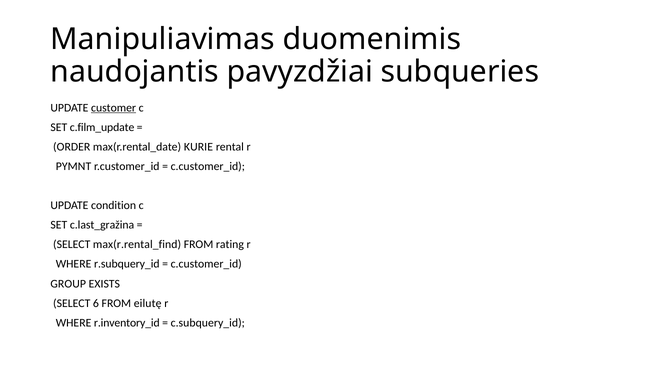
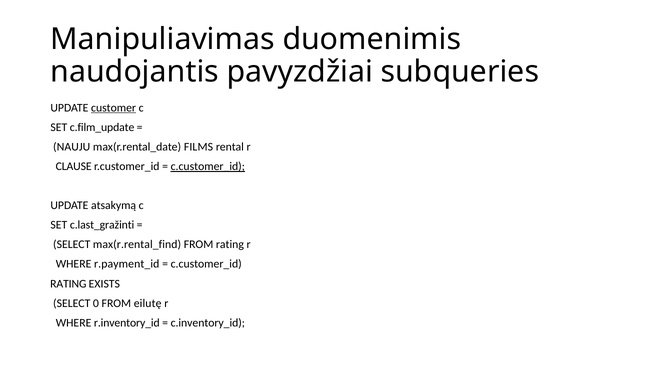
ORDER: ORDER -> NAUJU
KURIE: KURIE -> FILMS
PYMNT: PYMNT -> CLAUSE
c.customer_id at (208, 167) underline: none -> present
condition: condition -> atsakymą
c.last_gražina: c.last_gražina -> c.last_gražinti
r.subquery_id: r.subquery_id -> r.payment_id
GROUP at (68, 284): GROUP -> RATING
6: 6 -> 0
c.subquery_id: c.subquery_id -> c.inventory_id
